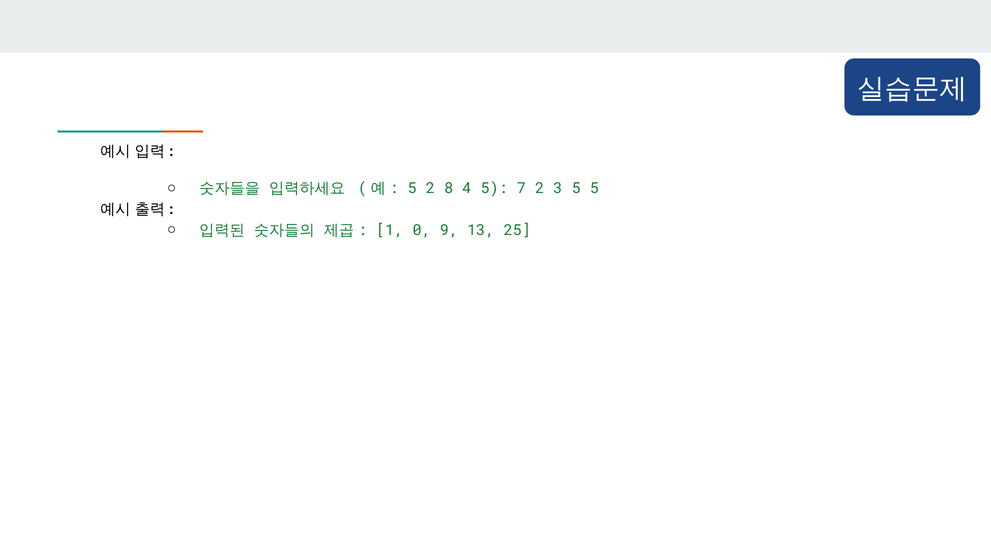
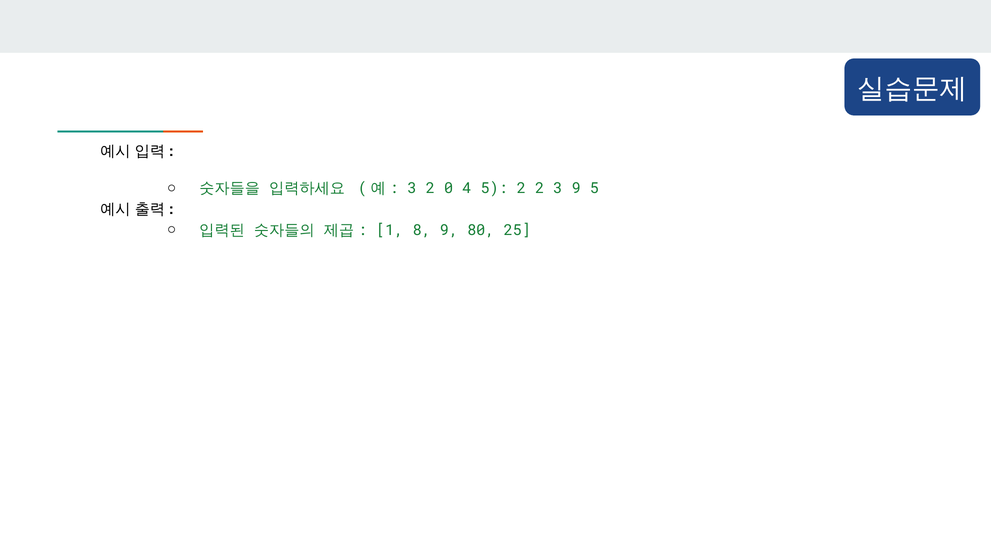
5 at (412, 189): 5 -> 3
8: 8 -> 0
5 7: 7 -> 2
3 5: 5 -> 9
0: 0 -> 8
13: 13 -> 80
